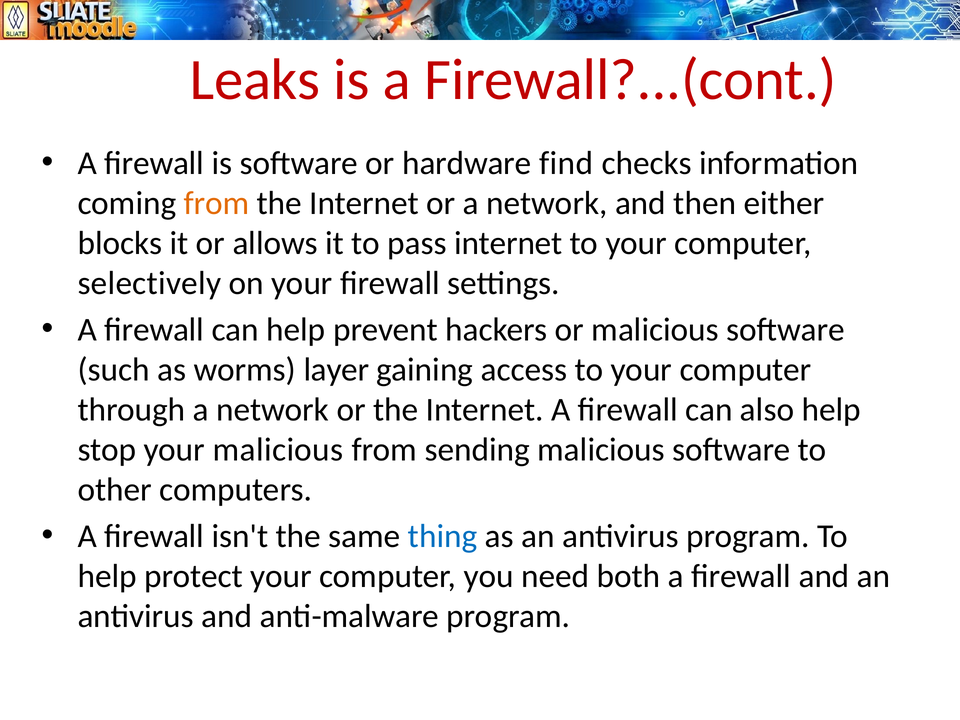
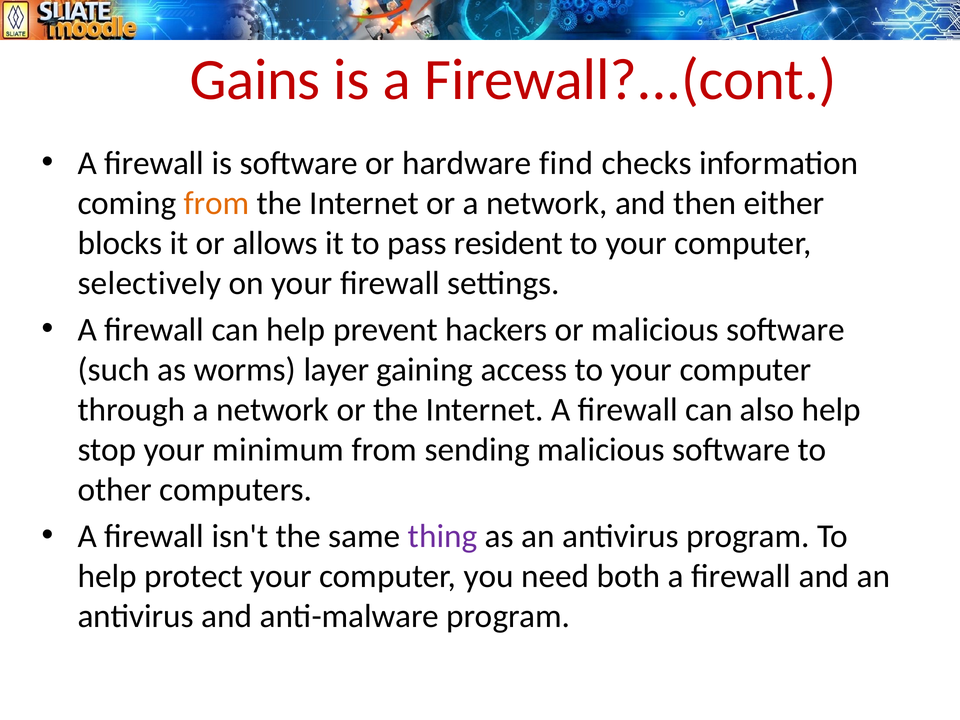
Leaks: Leaks -> Gains
pass internet: internet -> resident
your malicious: malicious -> minimum
thing colour: blue -> purple
